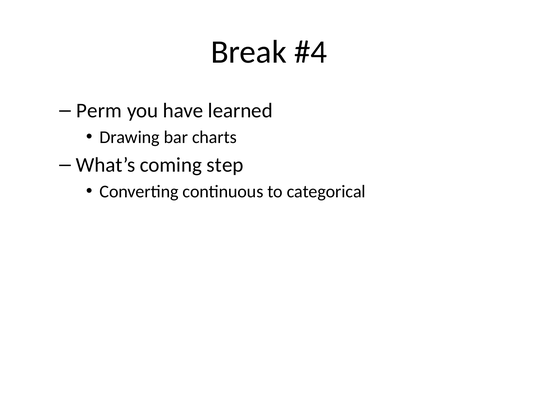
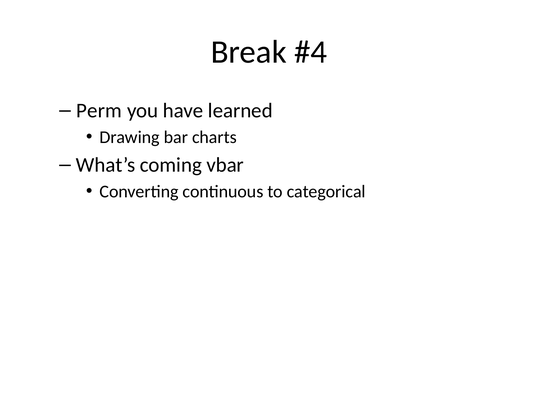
step: step -> vbar
